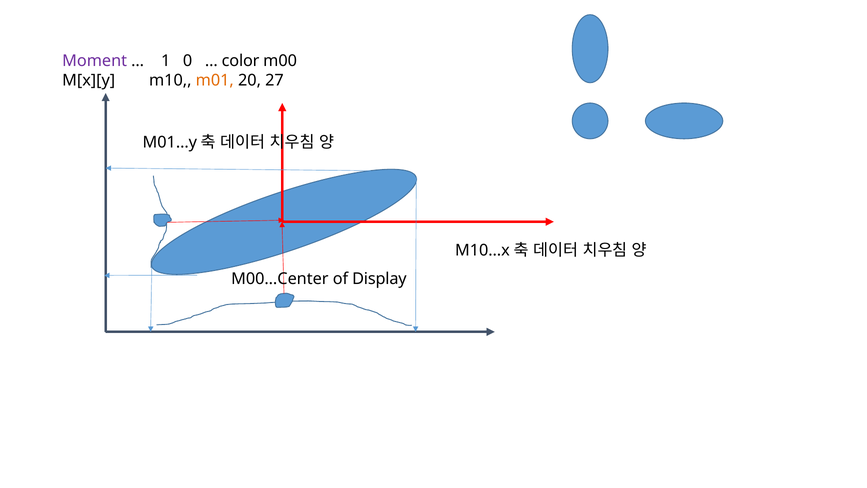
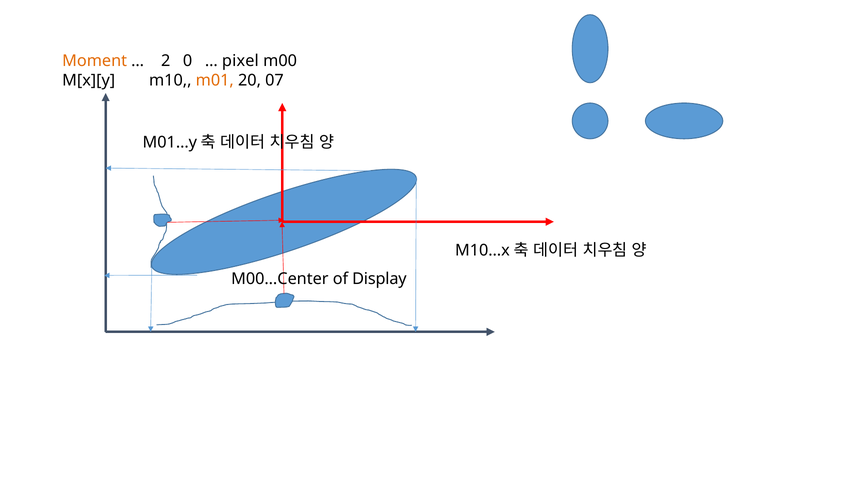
Moment colour: purple -> orange
1: 1 -> 2
color: color -> pixel
27: 27 -> 07
